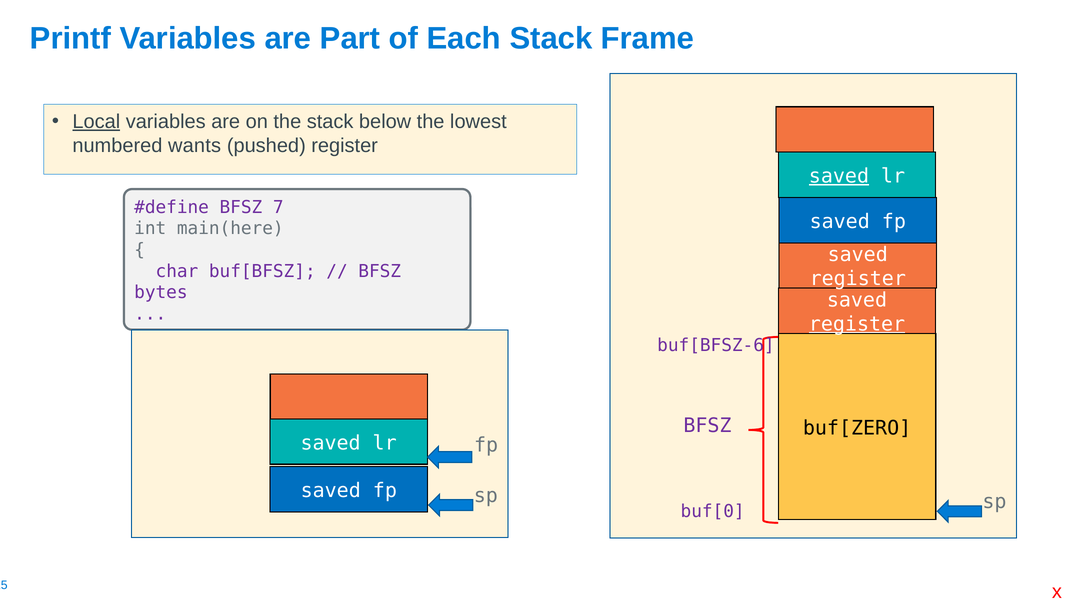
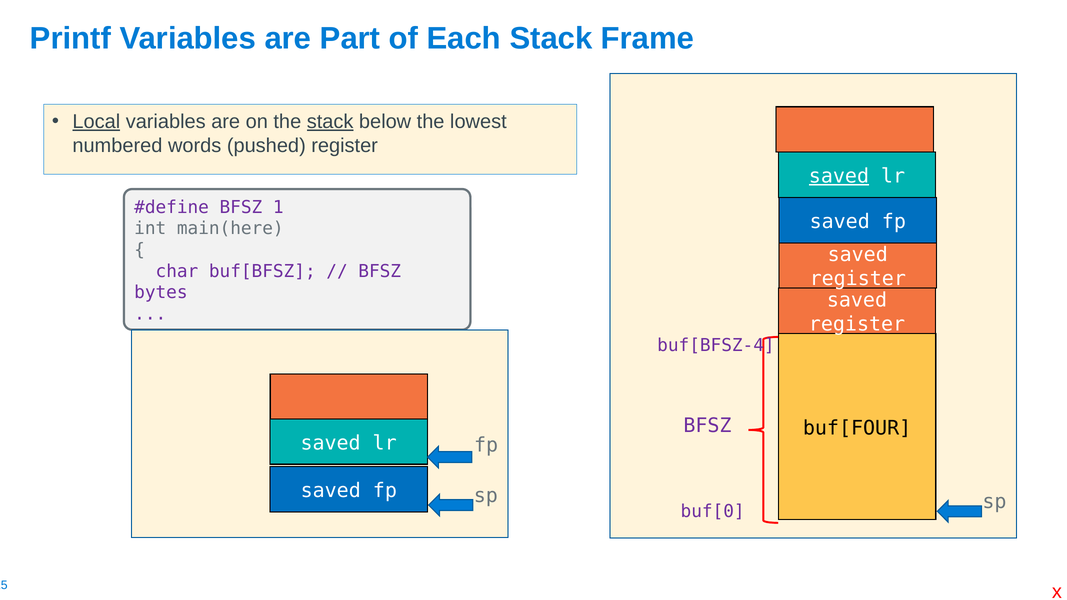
stack at (330, 122) underline: none -> present
wants: wants -> words
7: 7 -> 1
register at (857, 324) underline: present -> none
buf[BFSZ-6: buf[BFSZ-6 -> buf[BFSZ-4
buf[ZERO: buf[ZERO -> buf[FOUR
